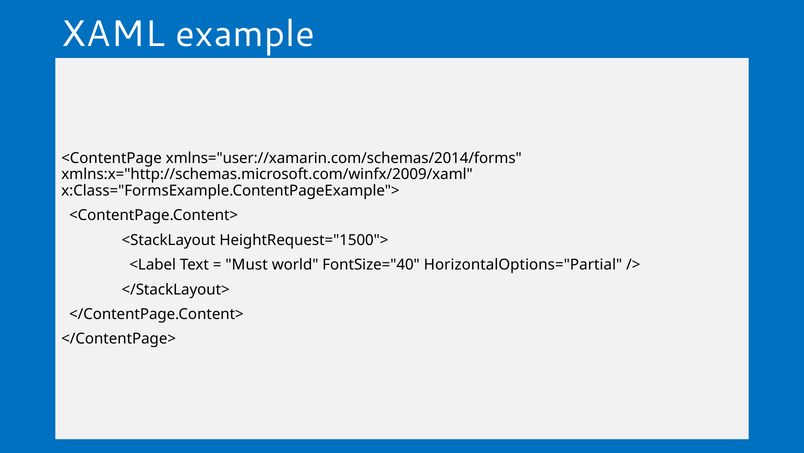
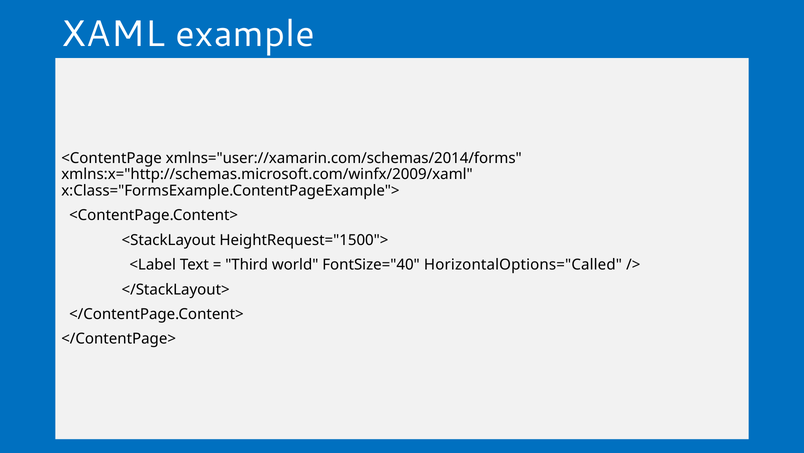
Must: Must -> Third
HorizontalOptions="Partial: HorizontalOptions="Partial -> HorizontalOptions="Called
